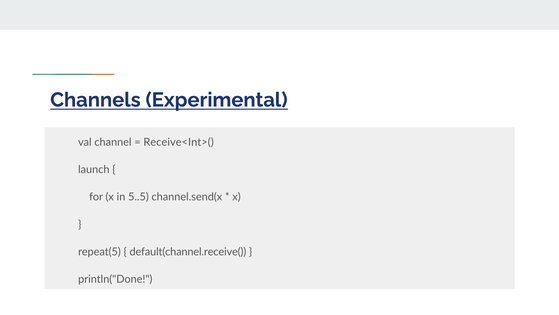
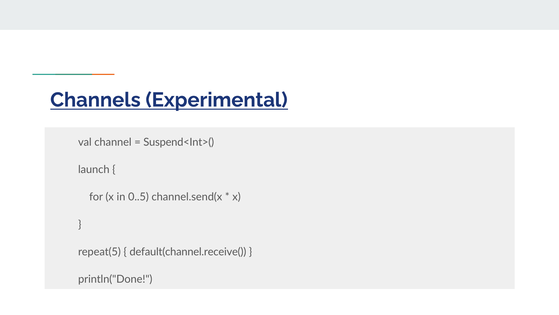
Receive<Int>(: Receive<Int>( -> Suspend<Int>(
5..5: 5..5 -> 0..5
